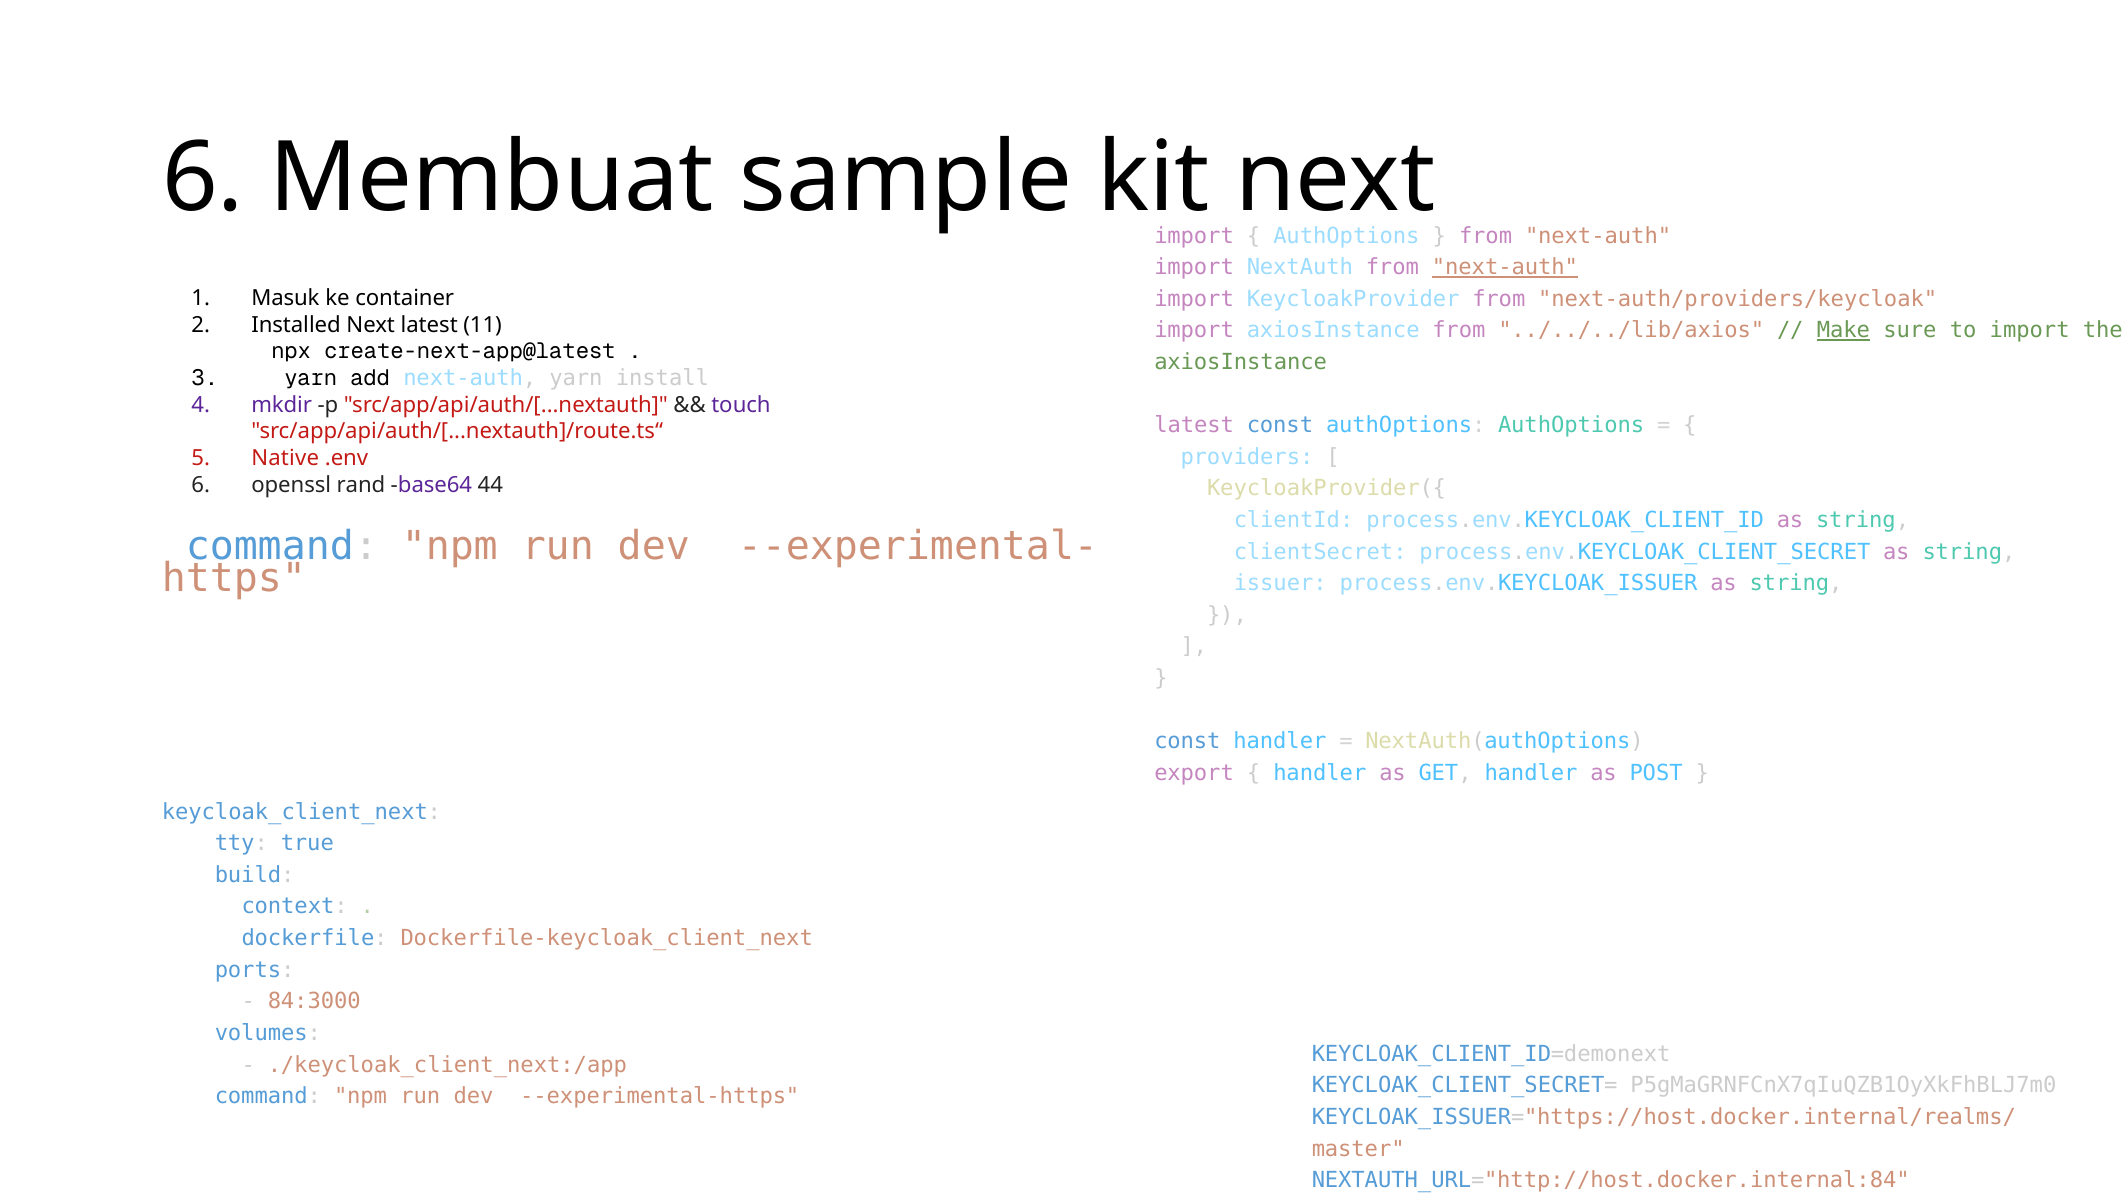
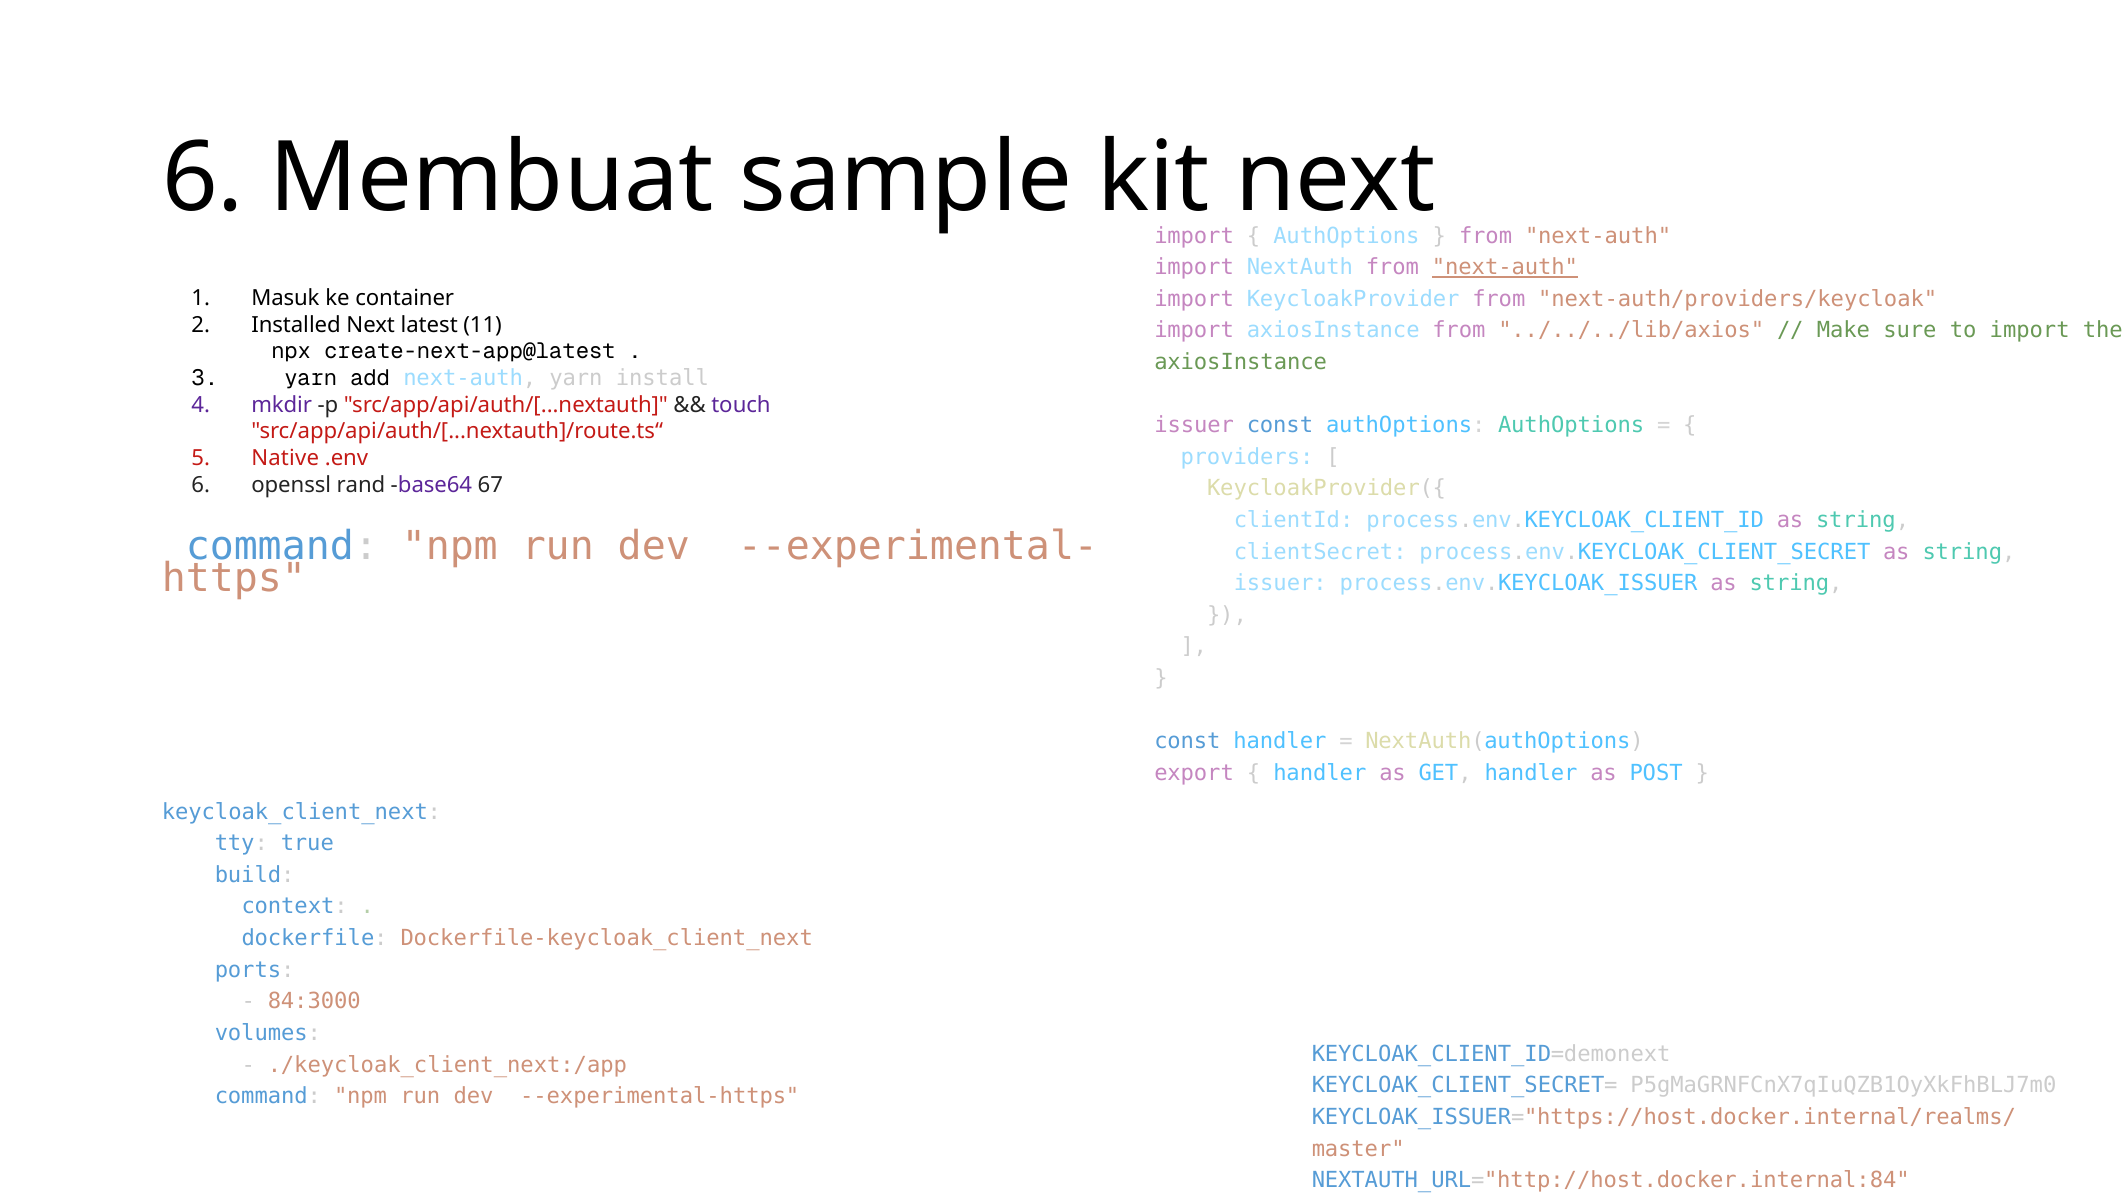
Make underline: present -> none
latest at (1194, 425): latest -> issuer
44: 44 -> 67
